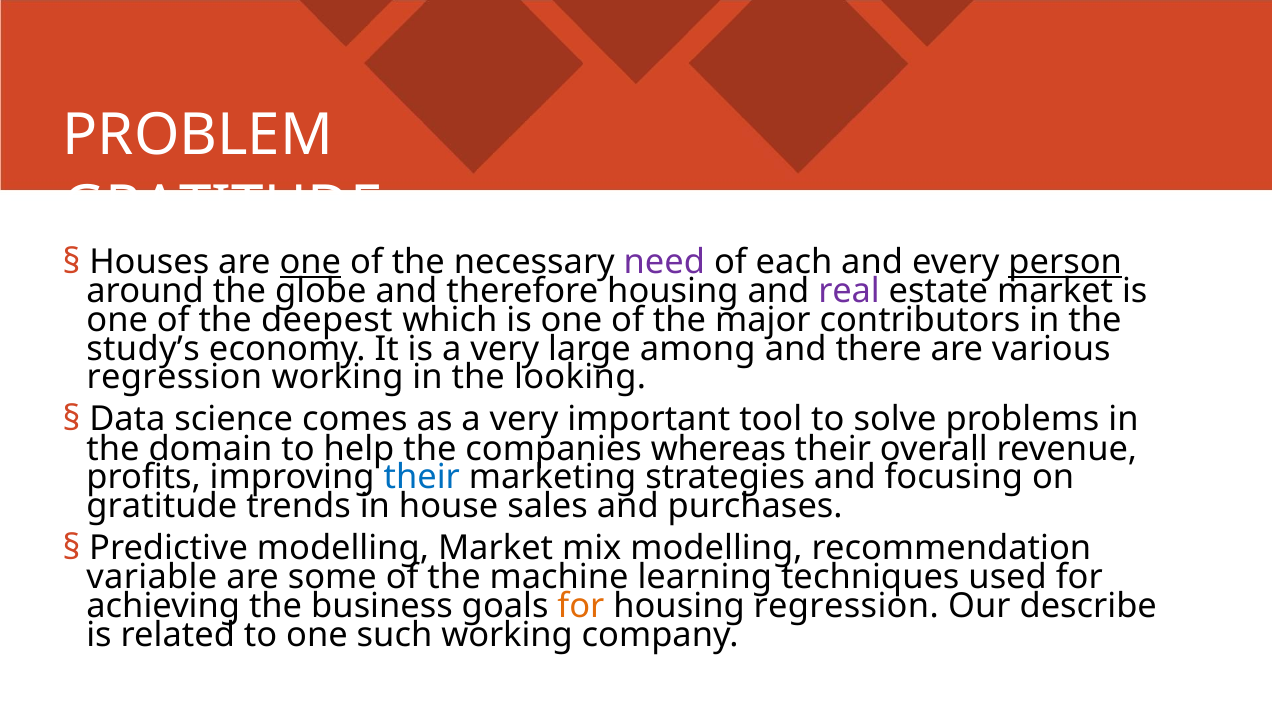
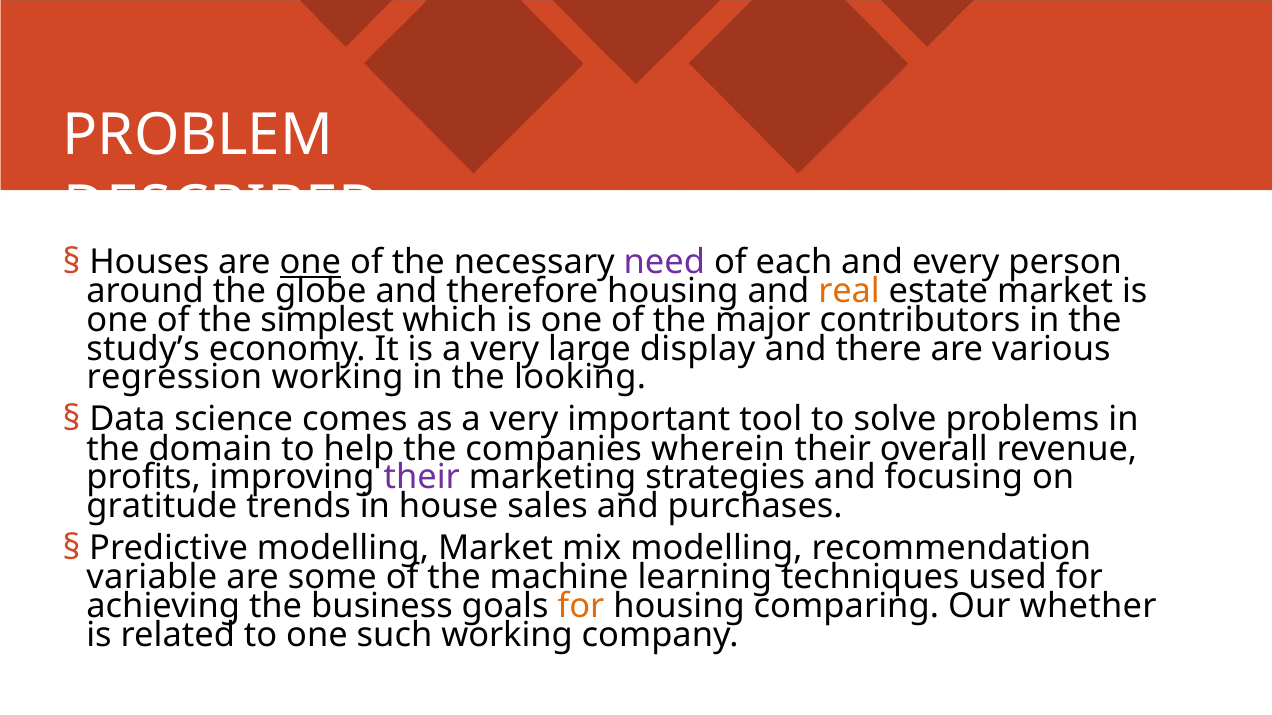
GRATITUDE at (223, 207): GRATITUDE -> DESCRIBED
person underline: present -> none
real colour: purple -> orange
deepest: deepest -> simplest
among: among -> display
whereas: whereas -> wherein
their at (422, 478) colour: blue -> purple
housing regression: regression -> comparing
describe: describe -> whether
